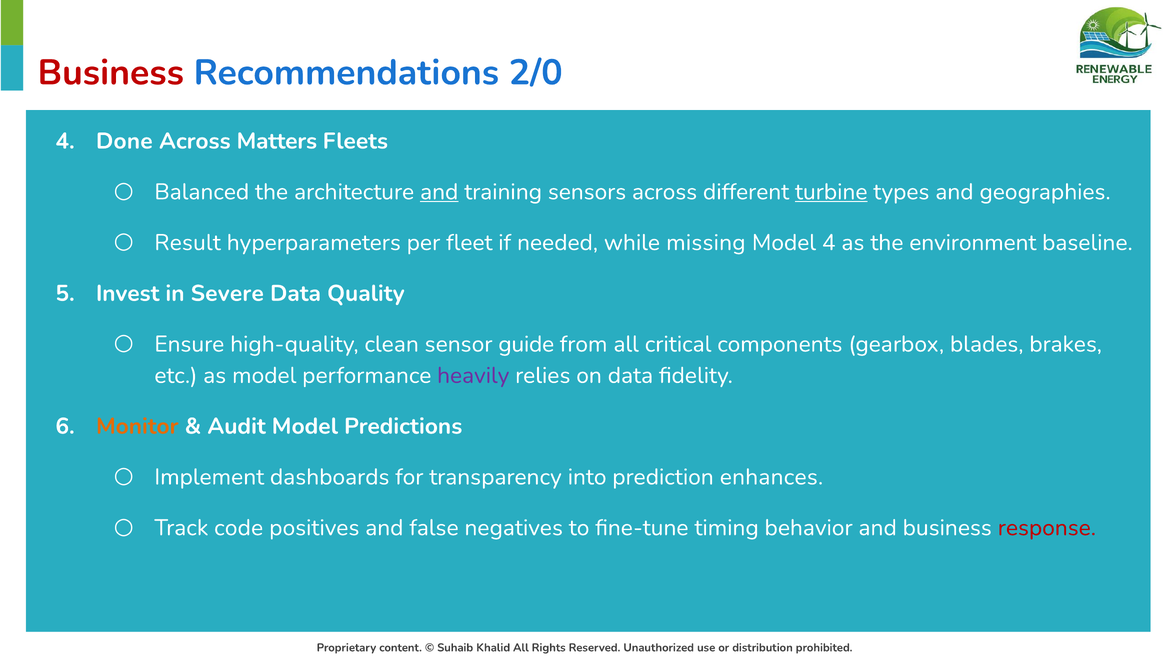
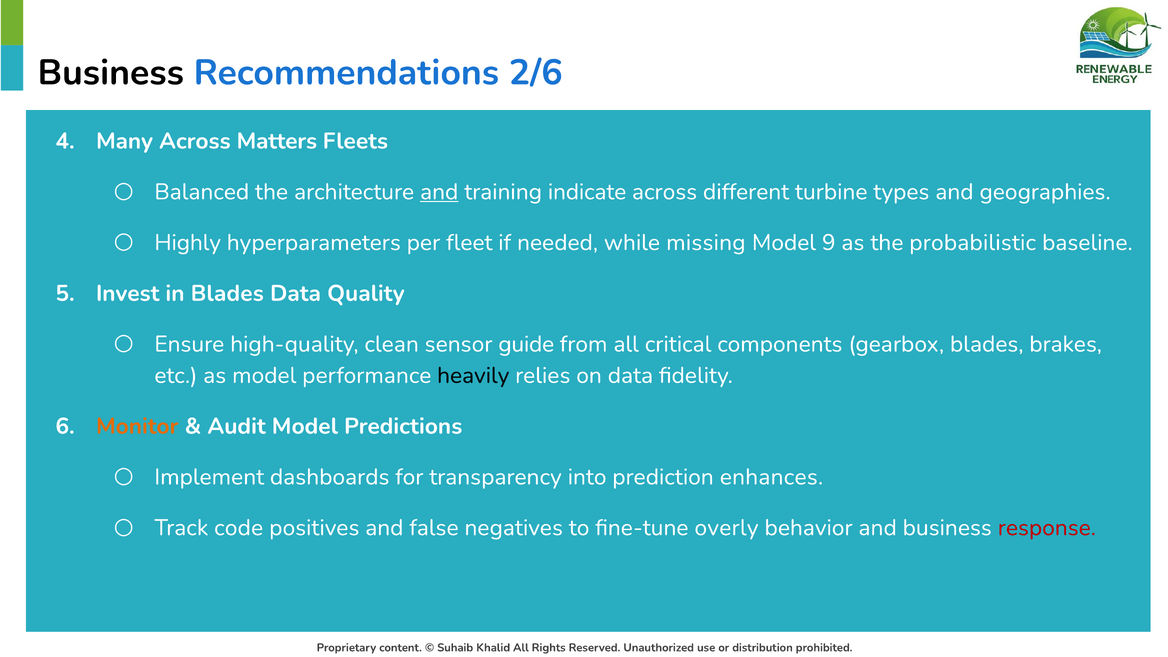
Business at (111, 73) colour: red -> black
2/0: 2/0 -> 2/6
Done: Done -> Many
sensors: sensors -> indicate
turbine underline: present -> none
Result: Result -> Highly
Model 4: 4 -> 9
environment: environment -> probabilistic
in Severe: Severe -> Blades
heavily colour: purple -> black
timing: timing -> overly
